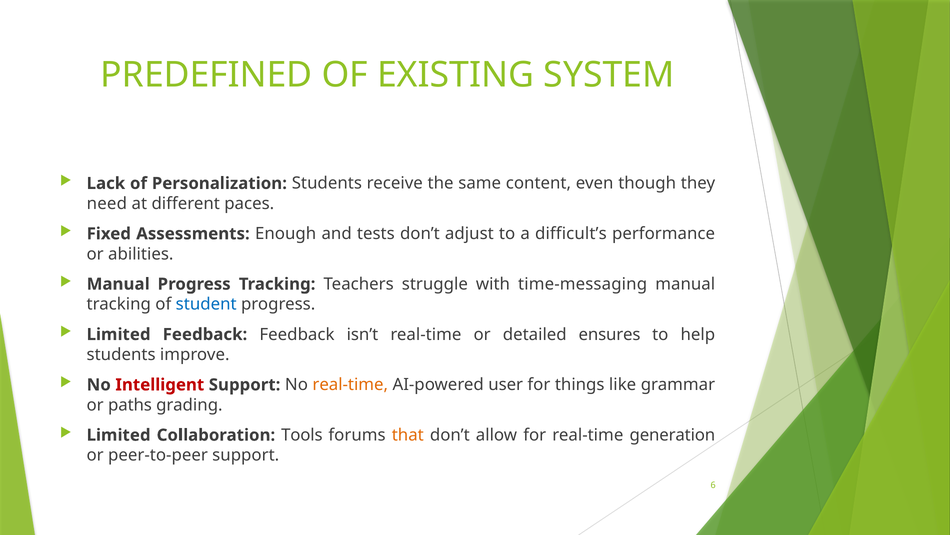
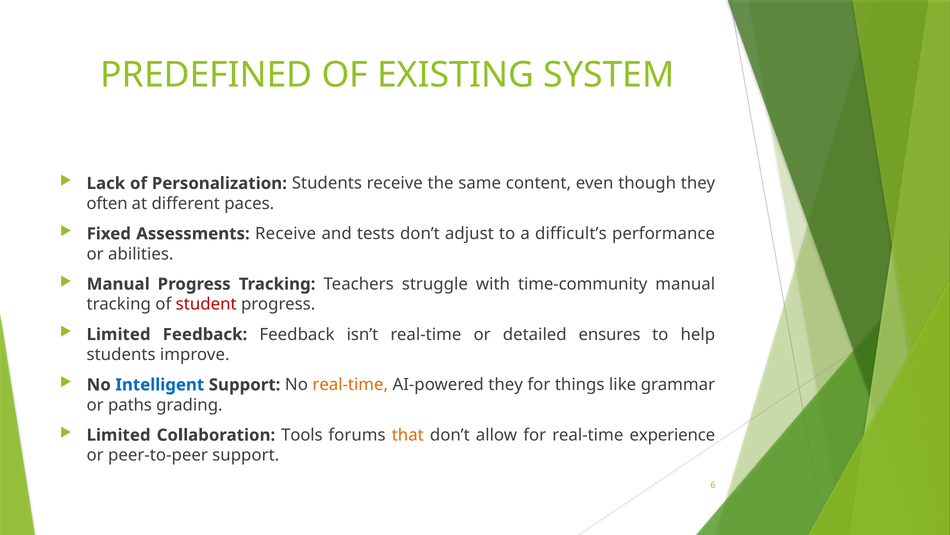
need: need -> often
Assessments Enough: Enough -> Receive
time-messaging: time-messaging -> time-community
student colour: blue -> red
Intelligent colour: red -> blue
AI-powered user: user -> they
generation: generation -> experience
